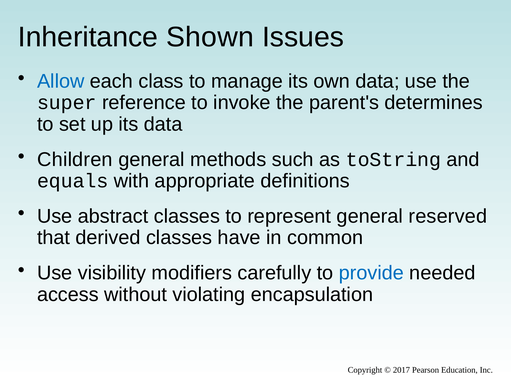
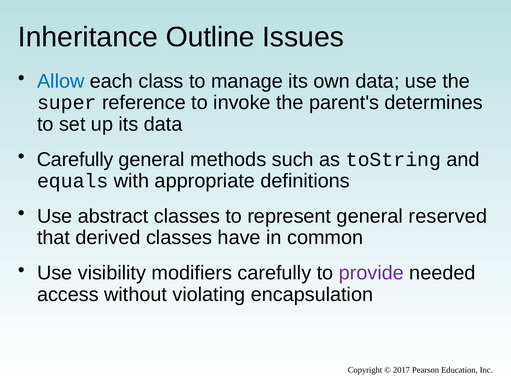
Shown: Shown -> Outline
Children at (75, 160): Children -> Carefully
provide colour: blue -> purple
